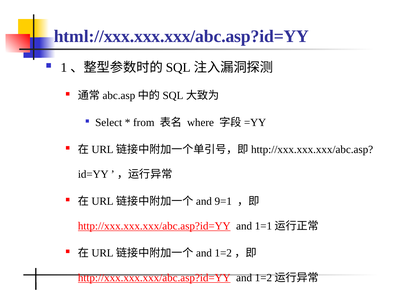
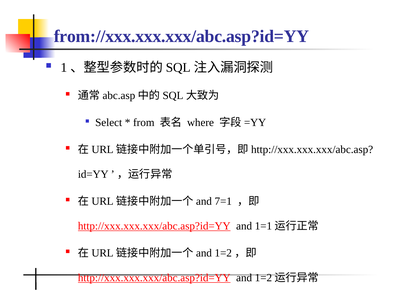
html://xxx.xxx.xxx/abc.asp?id=YY: html://xxx.xxx.xxx/abc.asp?id=YY -> from://xxx.xxx.xxx/abc.asp?id=YY
9=1: 9=1 -> 7=1
